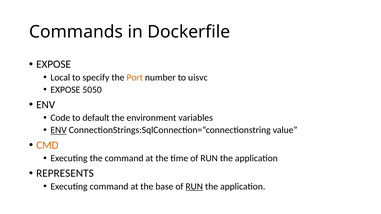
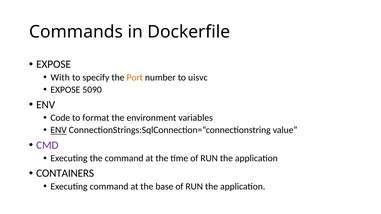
Local: Local -> With
5050: 5050 -> 5090
default: default -> format
CMD colour: orange -> purple
REPRESENTS: REPRESENTS -> CONTAINERS
RUN at (194, 187) underline: present -> none
